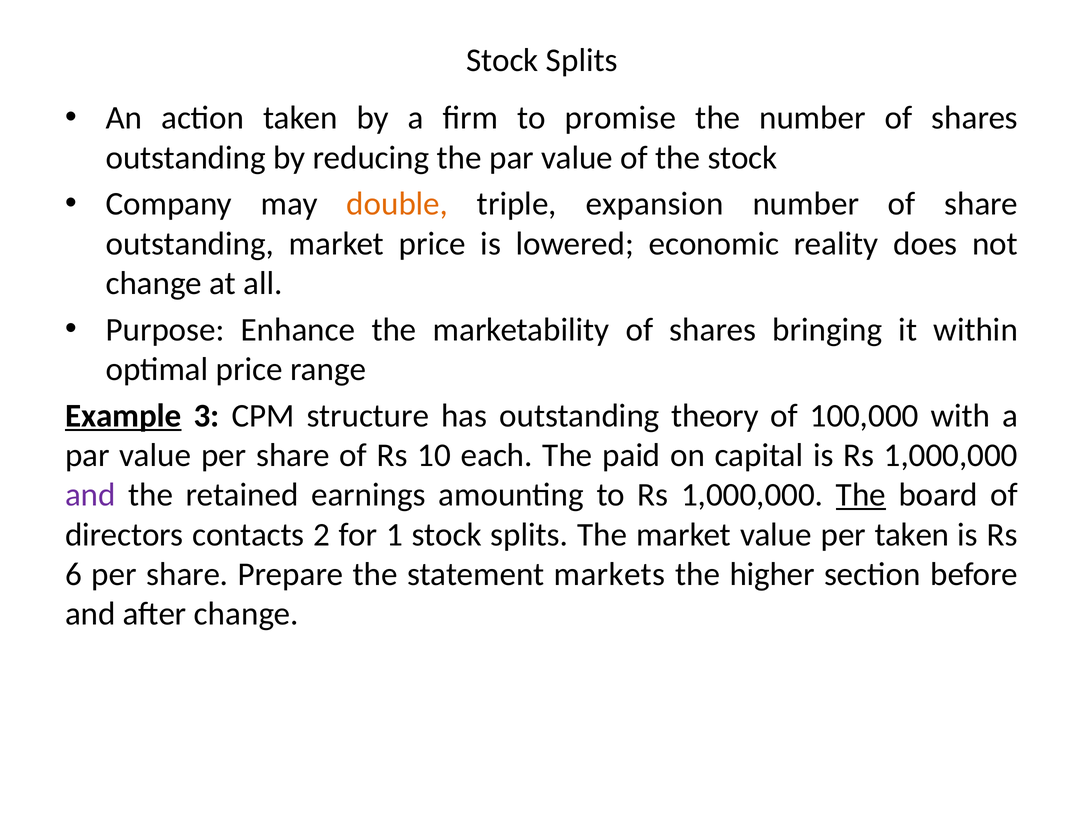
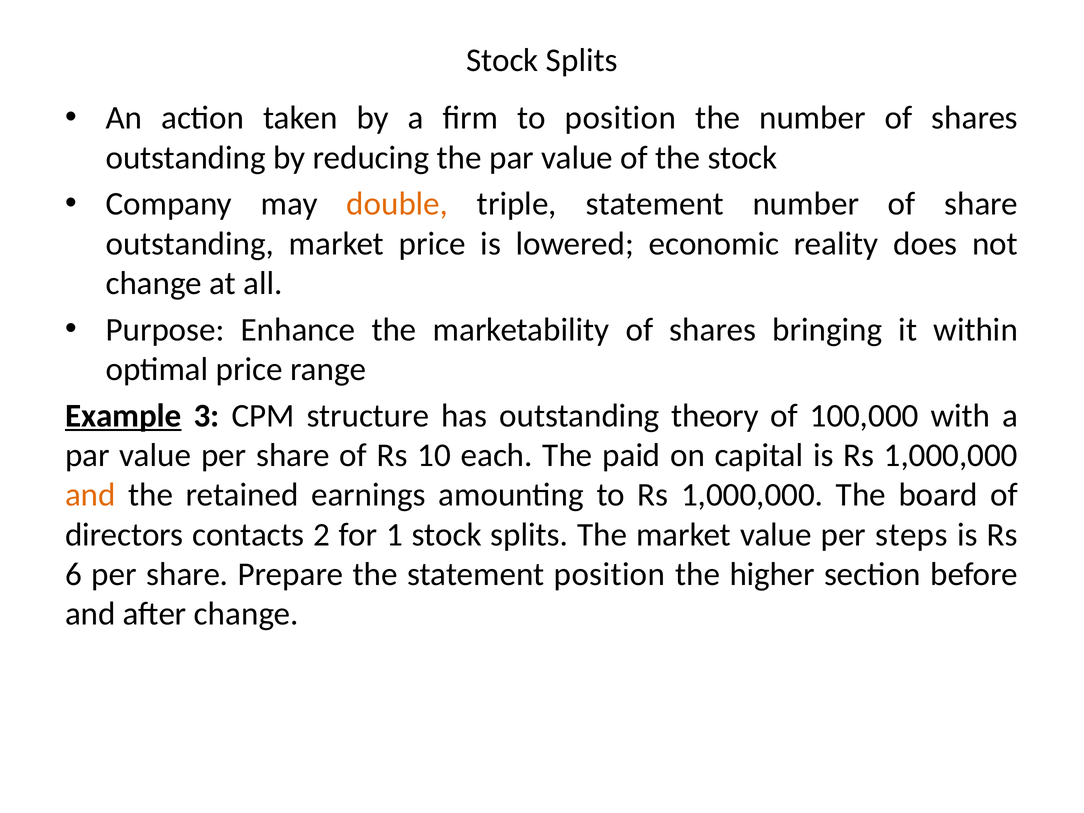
to promise: promise -> position
triple expansion: expansion -> statement
and at (90, 495) colour: purple -> orange
The at (861, 495) underline: present -> none
per taken: taken -> steps
statement markets: markets -> position
